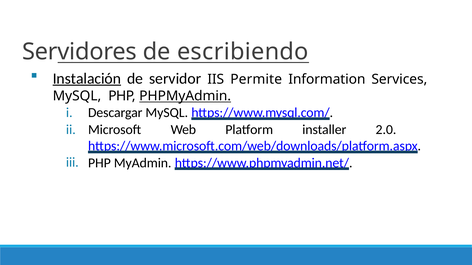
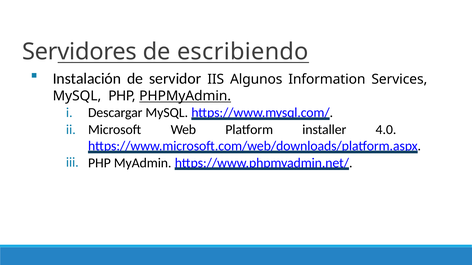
Instalación underline: present -> none
Permite: Permite -> Algunos
2.0: 2.0 -> 4.0
